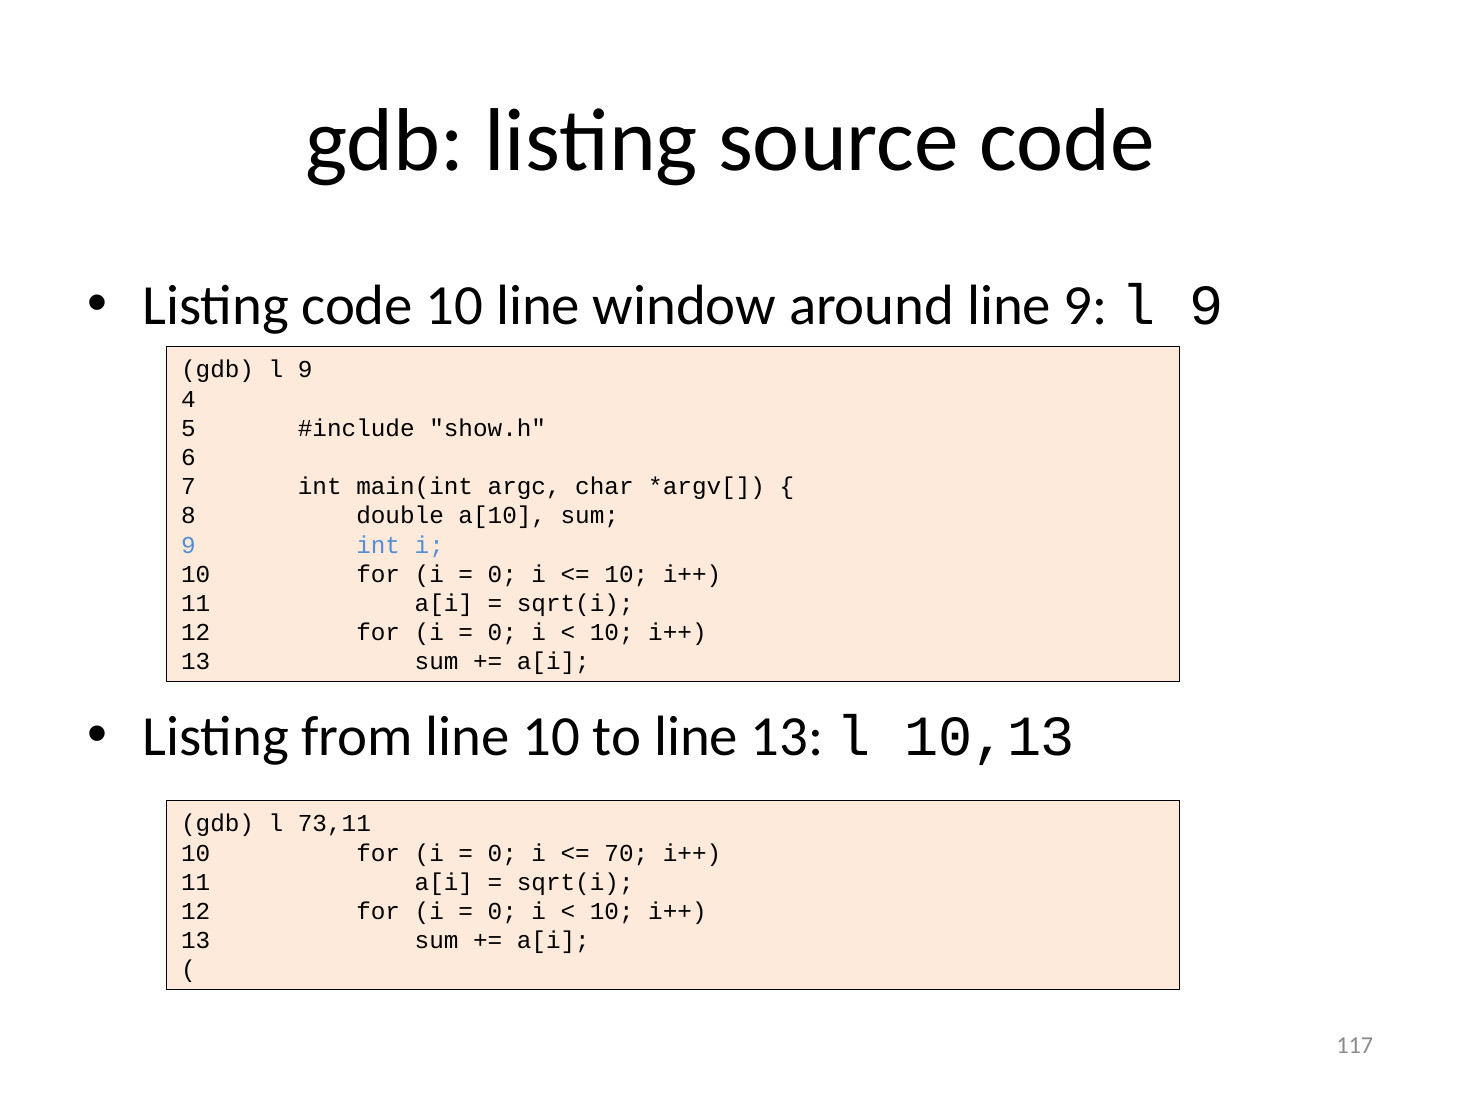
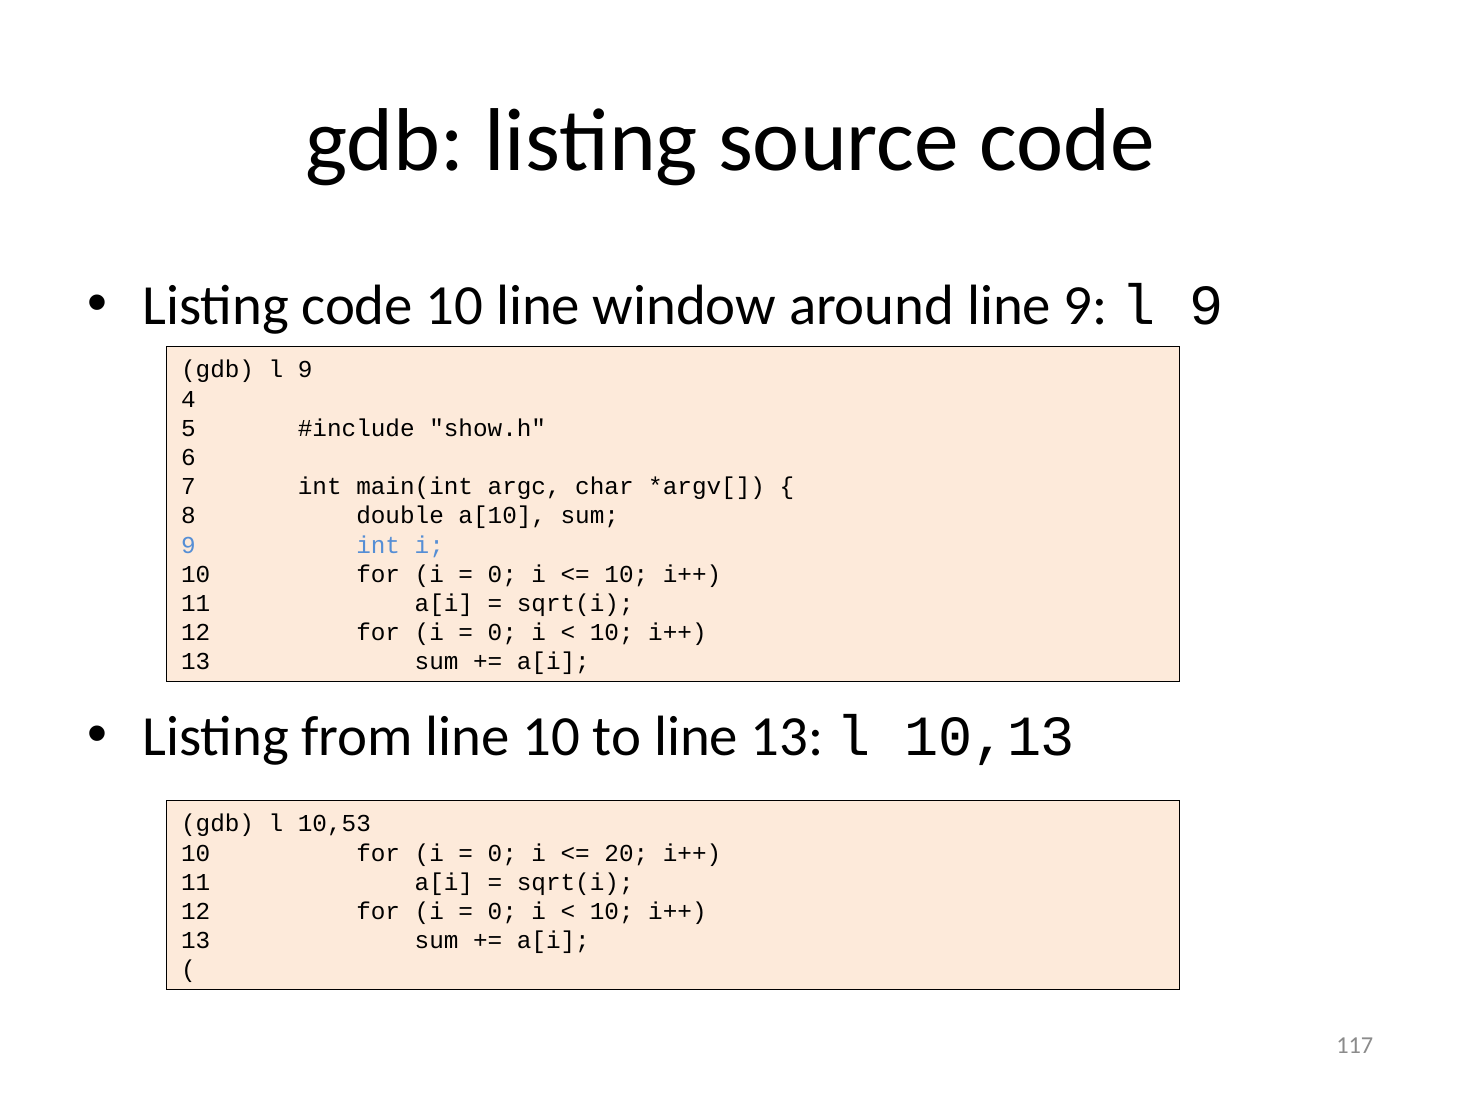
73,11: 73,11 -> 10,53
70: 70 -> 20
